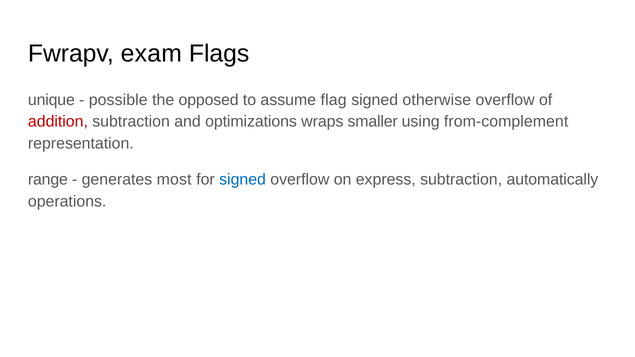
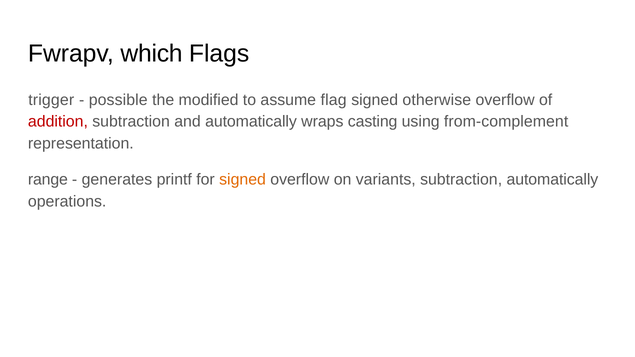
exam: exam -> which
unique: unique -> trigger
opposed: opposed -> modified
and optimizations: optimizations -> automatically
smaller: smaller -> casting
most: most -> printf
signed at (243, 180) colour: blue -> orange
express: express -> variants
